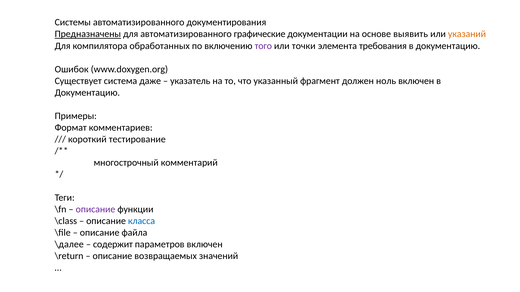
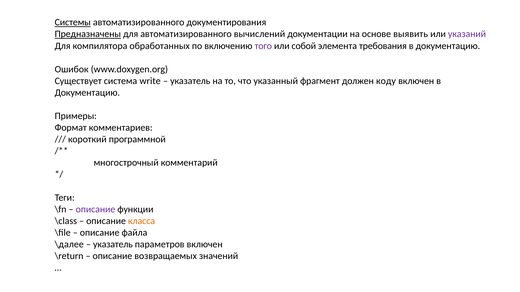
Системы underline: none -> present
графические: графические -> вычислений
указаний colour: orange -> purple
точки: точки -> собой
даже: даже -> write
ноль: ноль -> коду
тестирование: тестирование -> программной
класса colour: blue -> orange
содержит at (113, 245): содержит -> указатель
